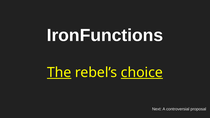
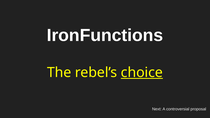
The underline: present -> none
